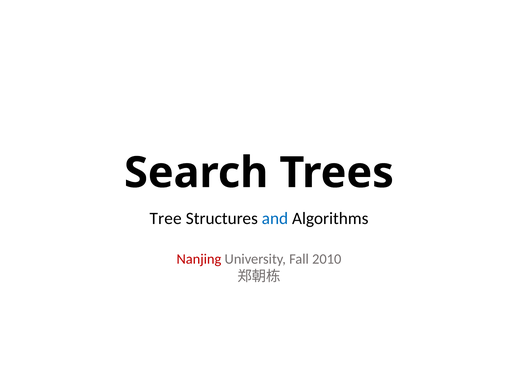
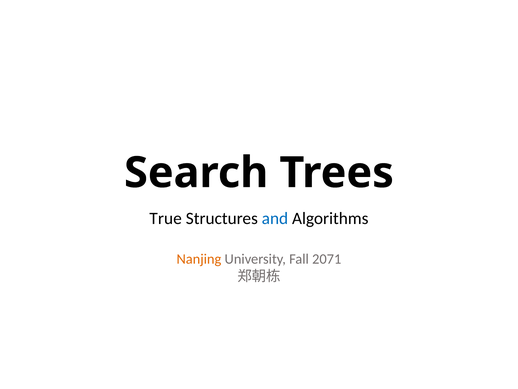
Tree: Tree -> True
Nanjing colour: red -> orange
2010: 2010 -> 2071
